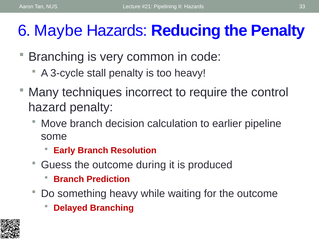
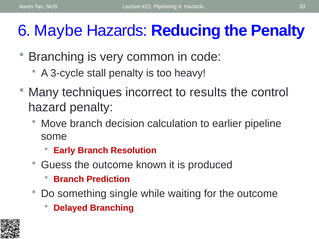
require: require -> results
during: during -> known
something heavy: heavy -> single
